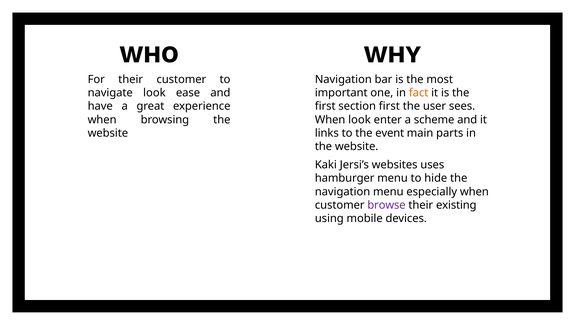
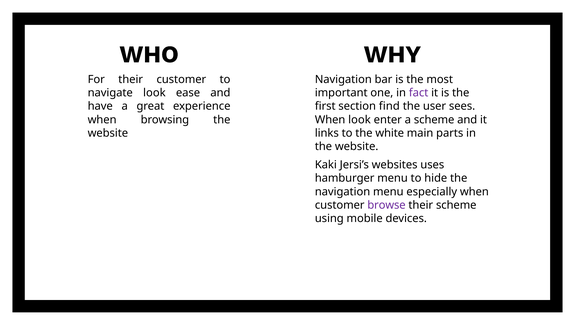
fact colour: orange -> purple
section first: first -> find
event: event -> white
their existing: existing -> scheme
